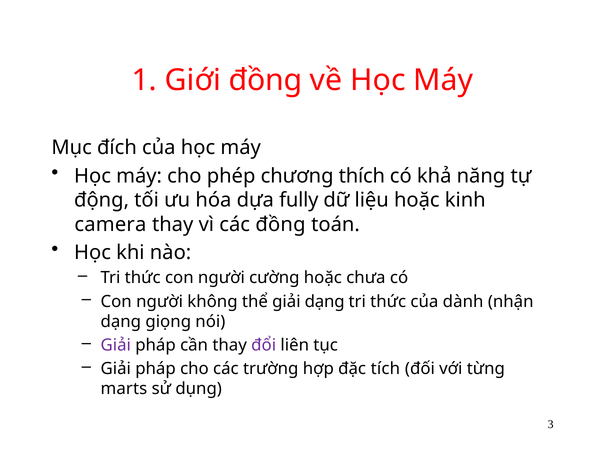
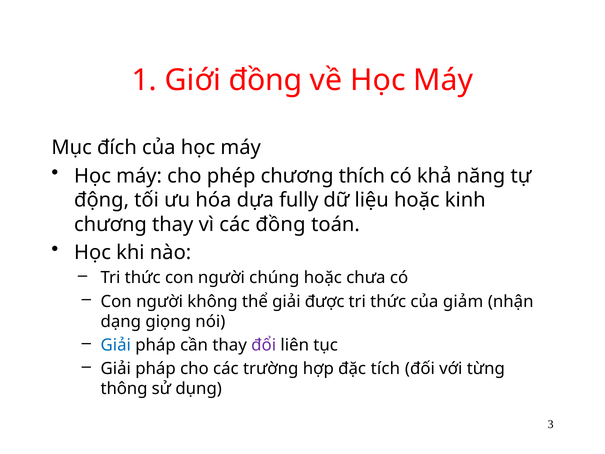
camera at (110, 224): camera -> chương
cường: cường -> chúng
giải dạng: dạng -> được
dành: dành -> giảm
Giải at (116, 345) colour: purple -> blue
marts: marts -> thông
